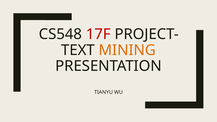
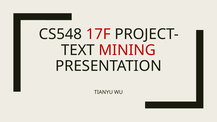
MINING colour: orange -> red
